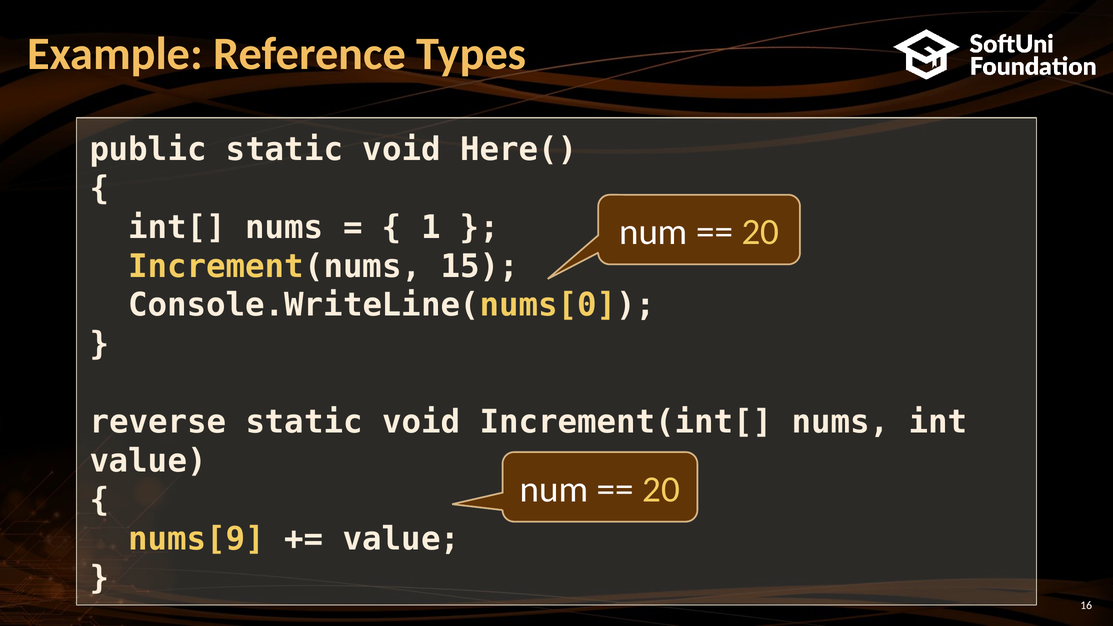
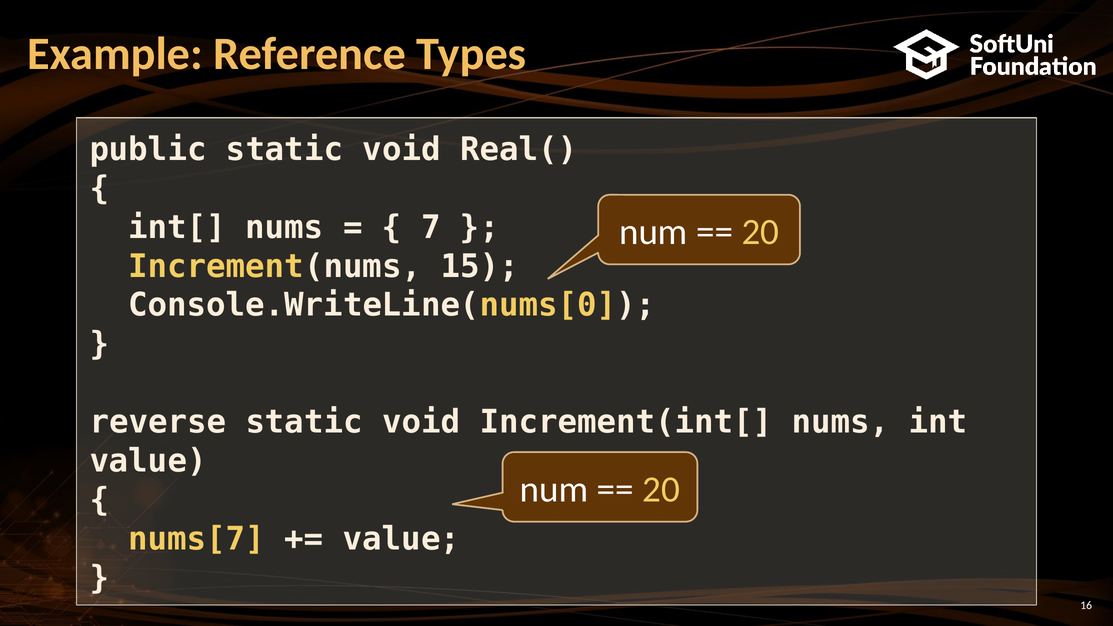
Here(: Here( -> Real(
1: 1 -> 7
nums[9: nums[9 -> nums[7
